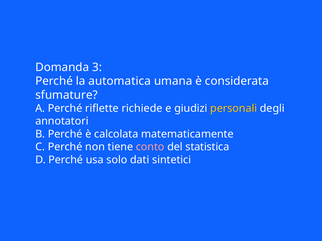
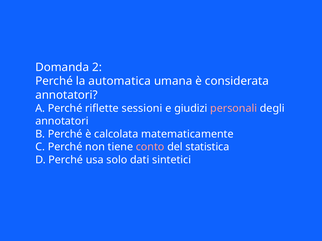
3: 3 -> 2
sfumature at (67, 95): sfumature -> annotatori
richiede: richiede -> sessioni
personali colour: yellow -> pink
